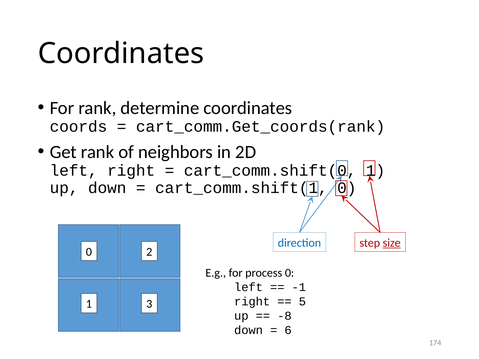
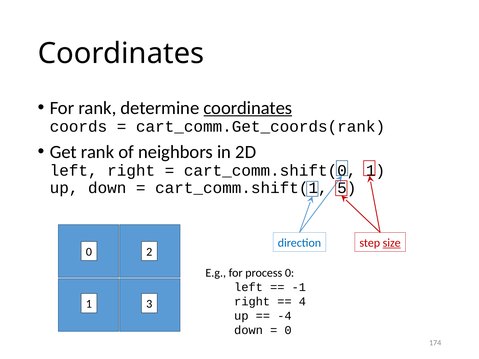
coordinates at (248, 108) underline: none -> present
cart_comm.shift(1 0: 0 -> 5
5: 5 -> 4
-8: -8 -> -4
6 at (288, 330): 6 -> 0
